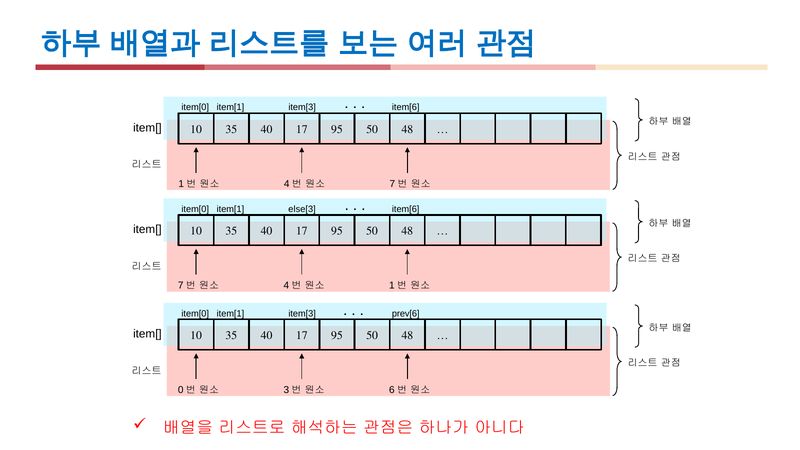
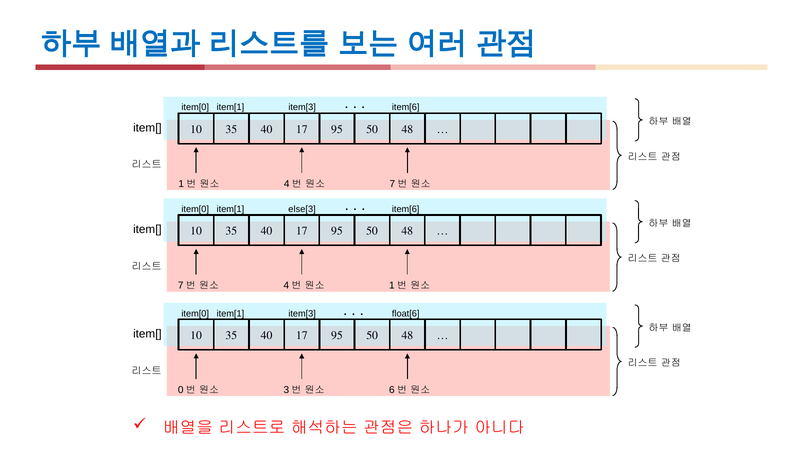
prev[6: prev[6 -> float[6
